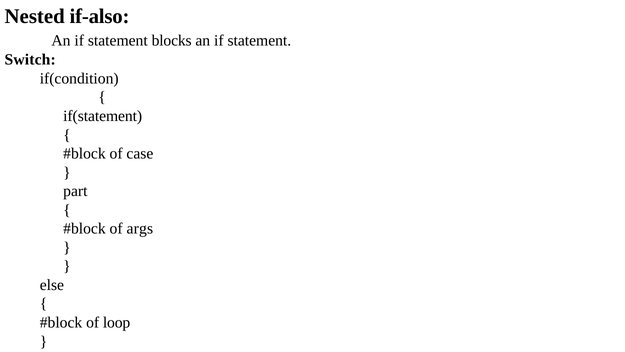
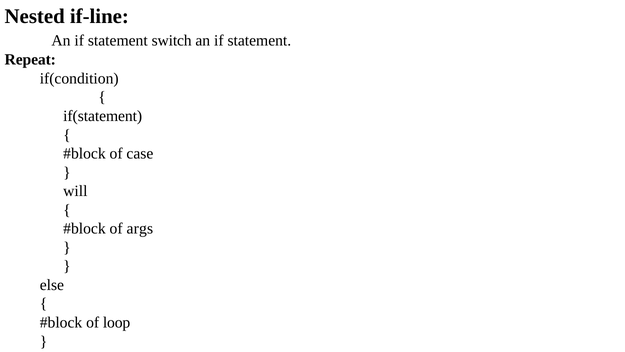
if-also: if-also -> if-line
blocks: blocks -> switch
Switch: Switch -> Repeat
part: part -> will
